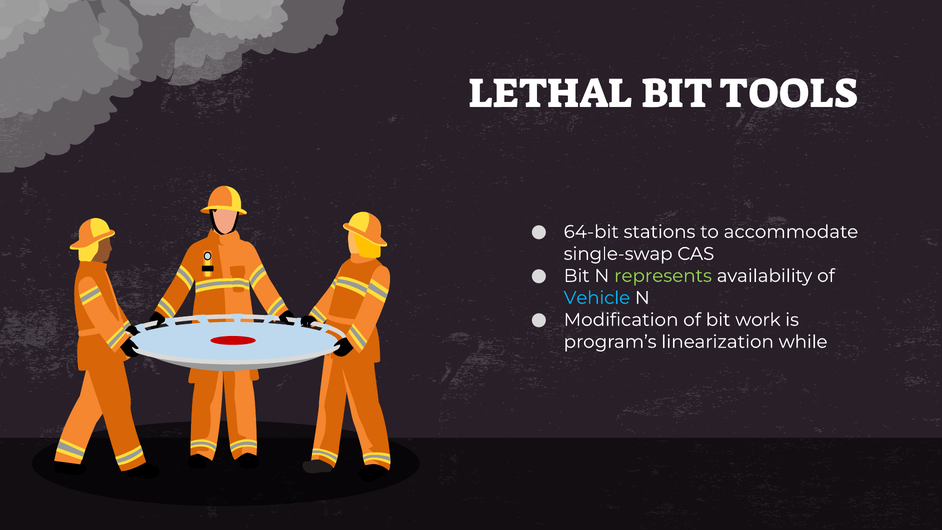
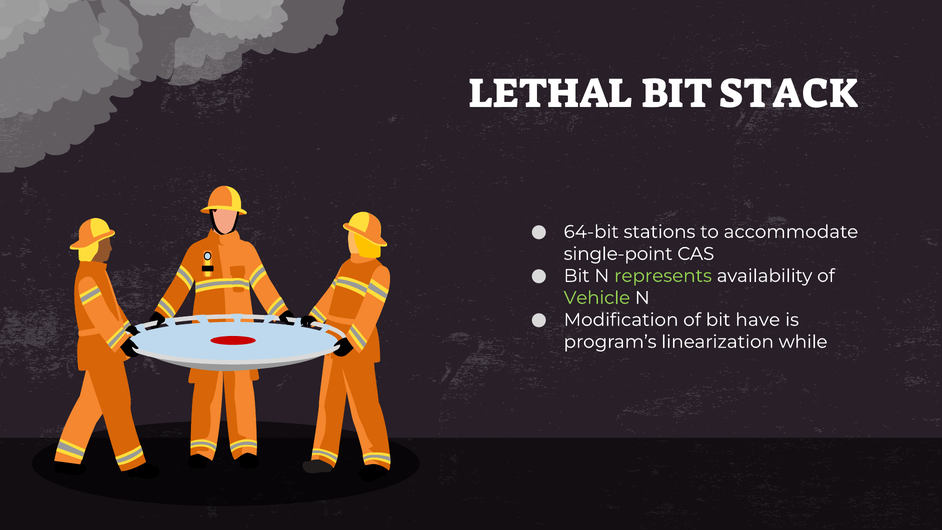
TOOLS: TOOLS -> STACK
single-swap: single-swap -> single-point
Vehicle colour: light blue -> light green
work: work -> have
